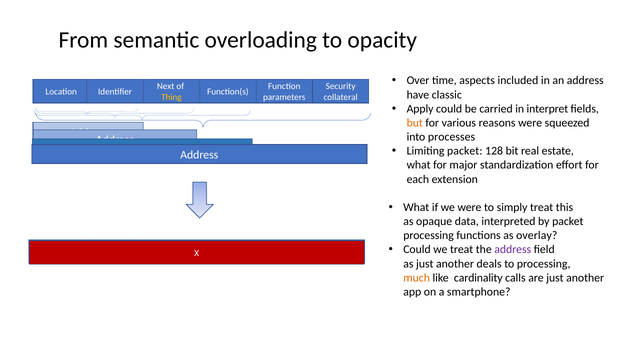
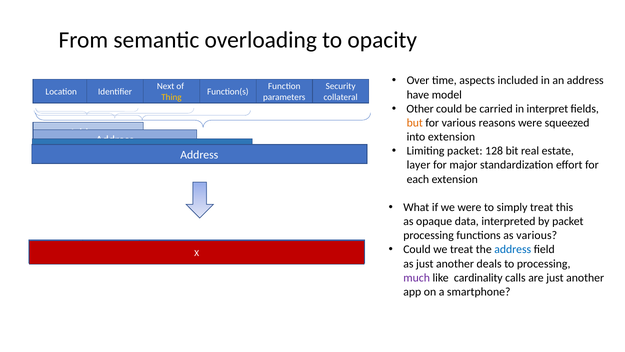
classic: classic -> model
Apply: Apply -> Other
into processes: processes -> extension
what at (419, 165): what -> layer
as overlay: overlay -> various
address at (513, 249) colour: purple -> blue
much colour: orange -> purple
